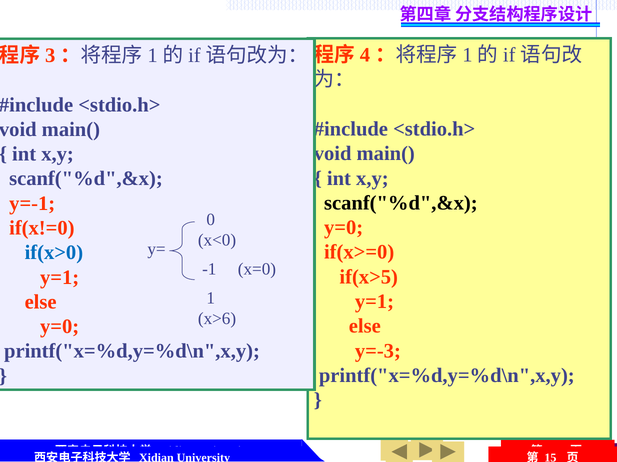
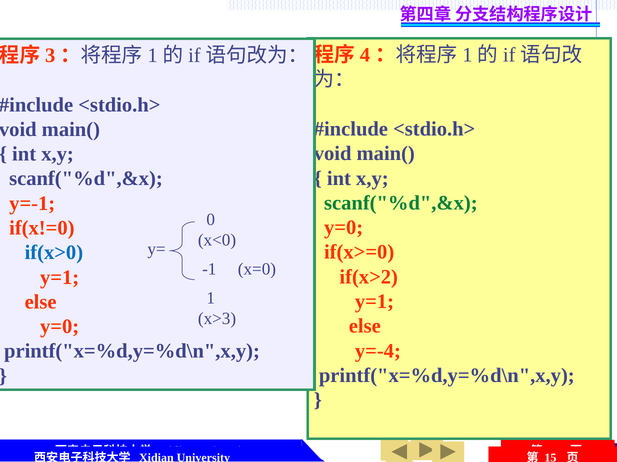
scanf("%d",&x at (401, 203) colour: black -> green
if(x>5: if(x>5 -> if(x>2
x>6: x>6 -> x>3
y=-3: y=-3 -> y=-4
